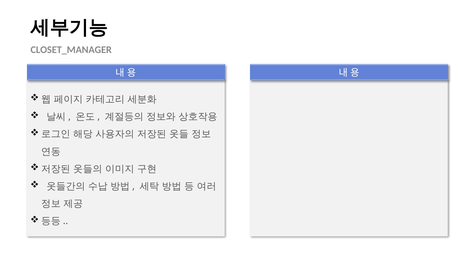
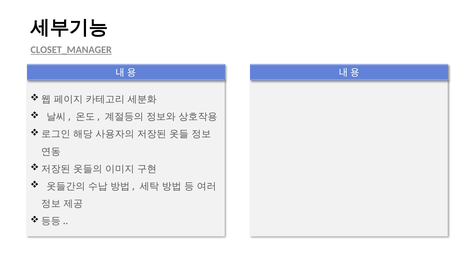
CLOSET_MANAGER underline: none -> present
